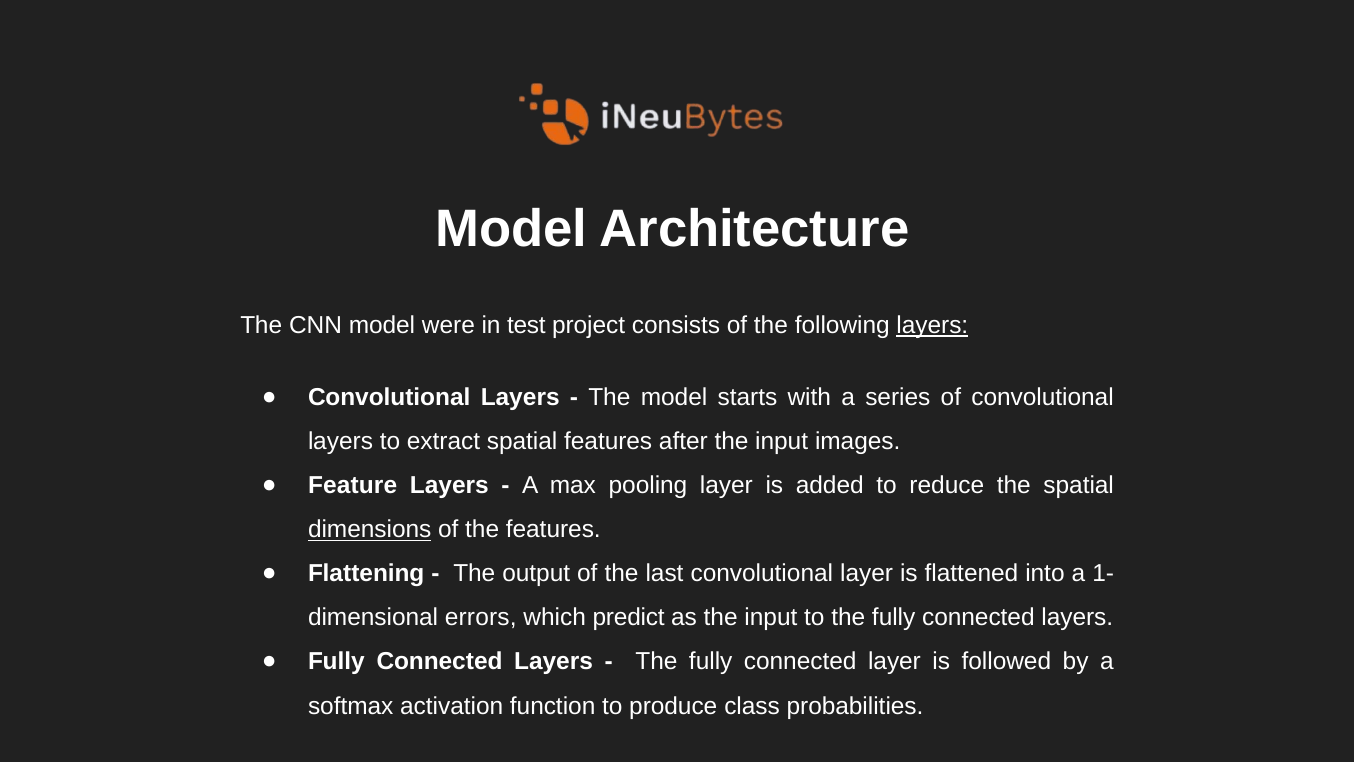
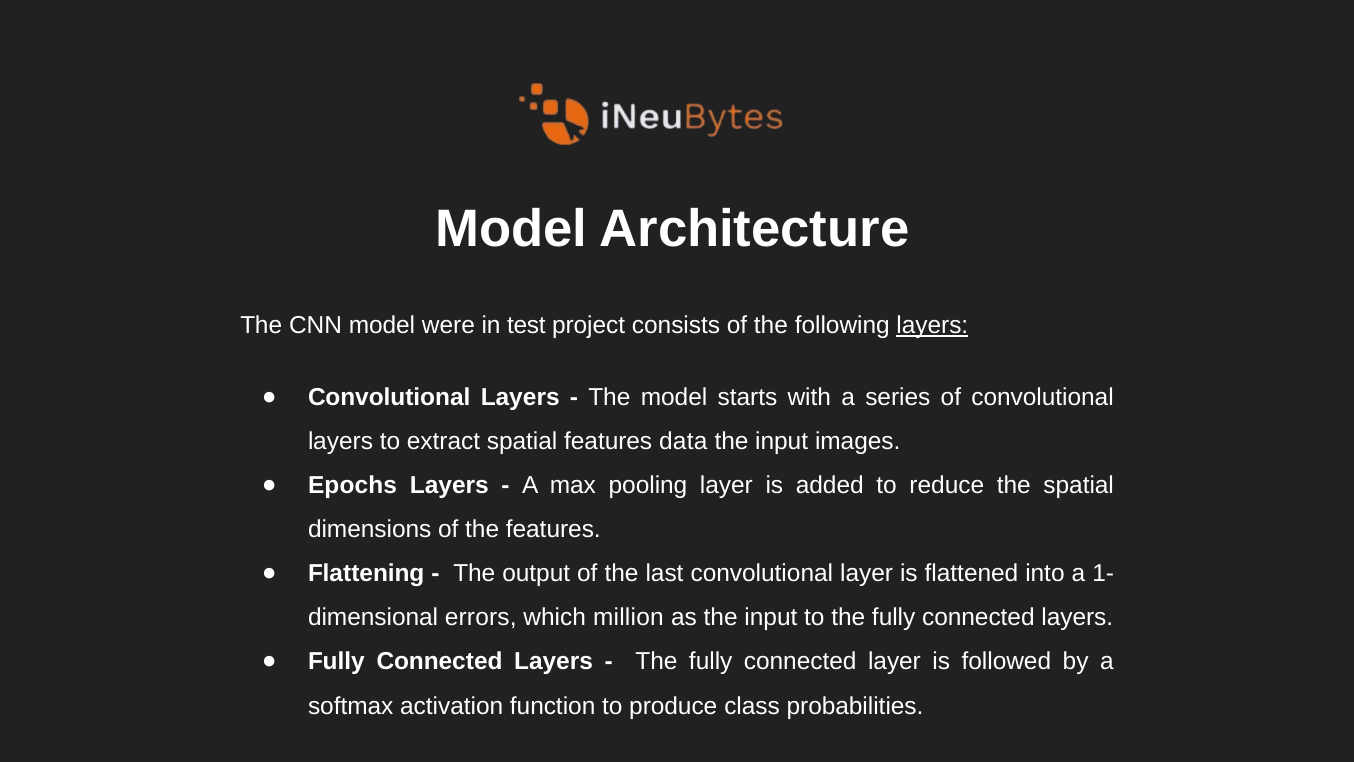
after: after -> data
Feature: Feature -> Epochs
dimensions underline: present -> none
predict: predict -> million
